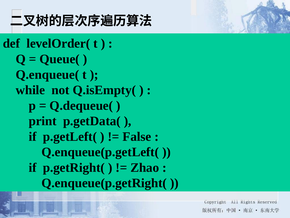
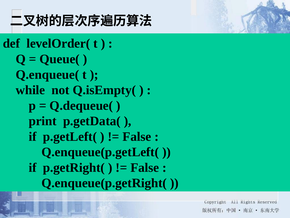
Zhao at (145, 167): Zhao -> False
